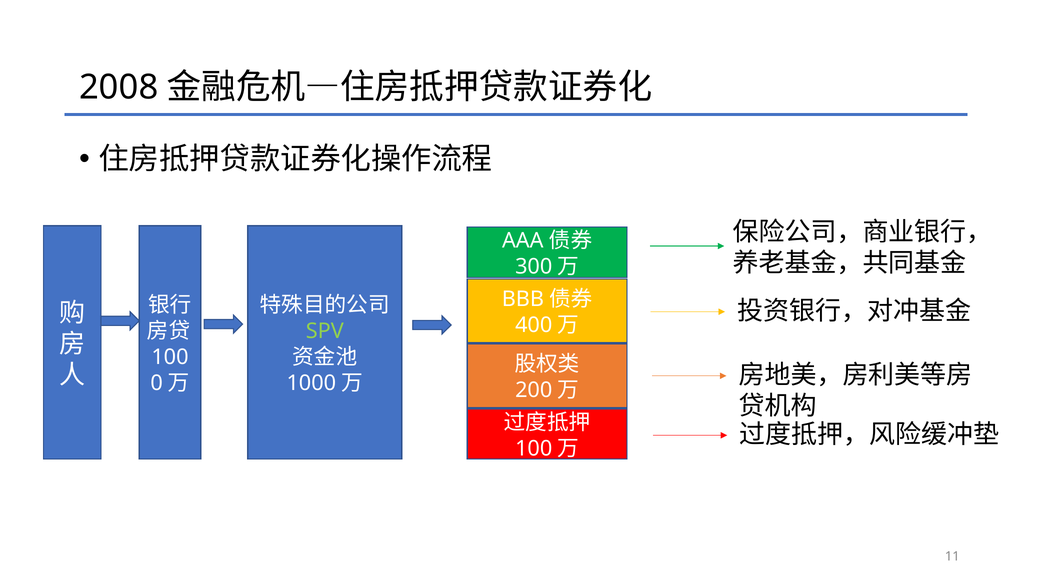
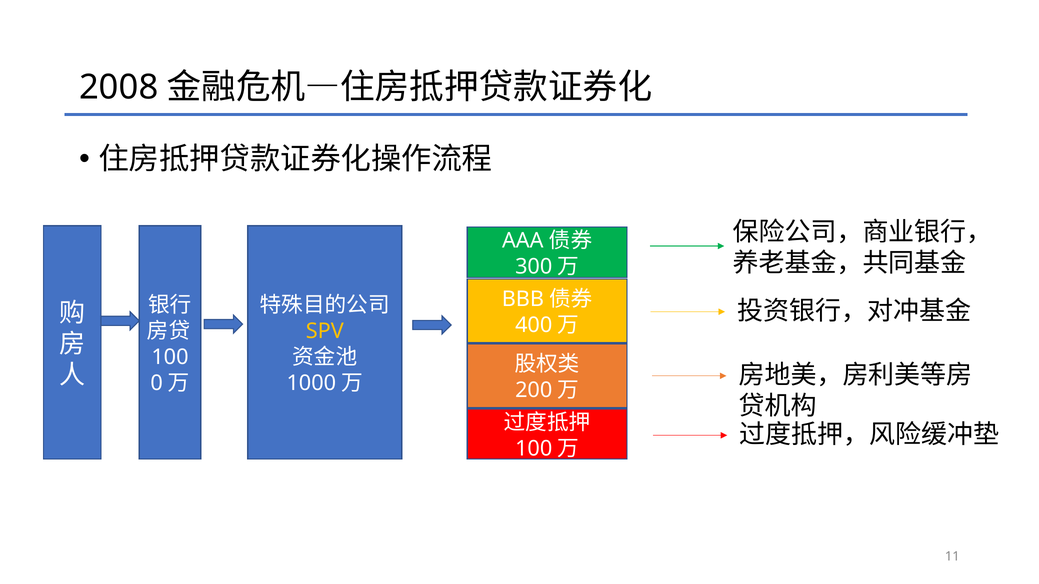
SPV colour: light green -> yellow
